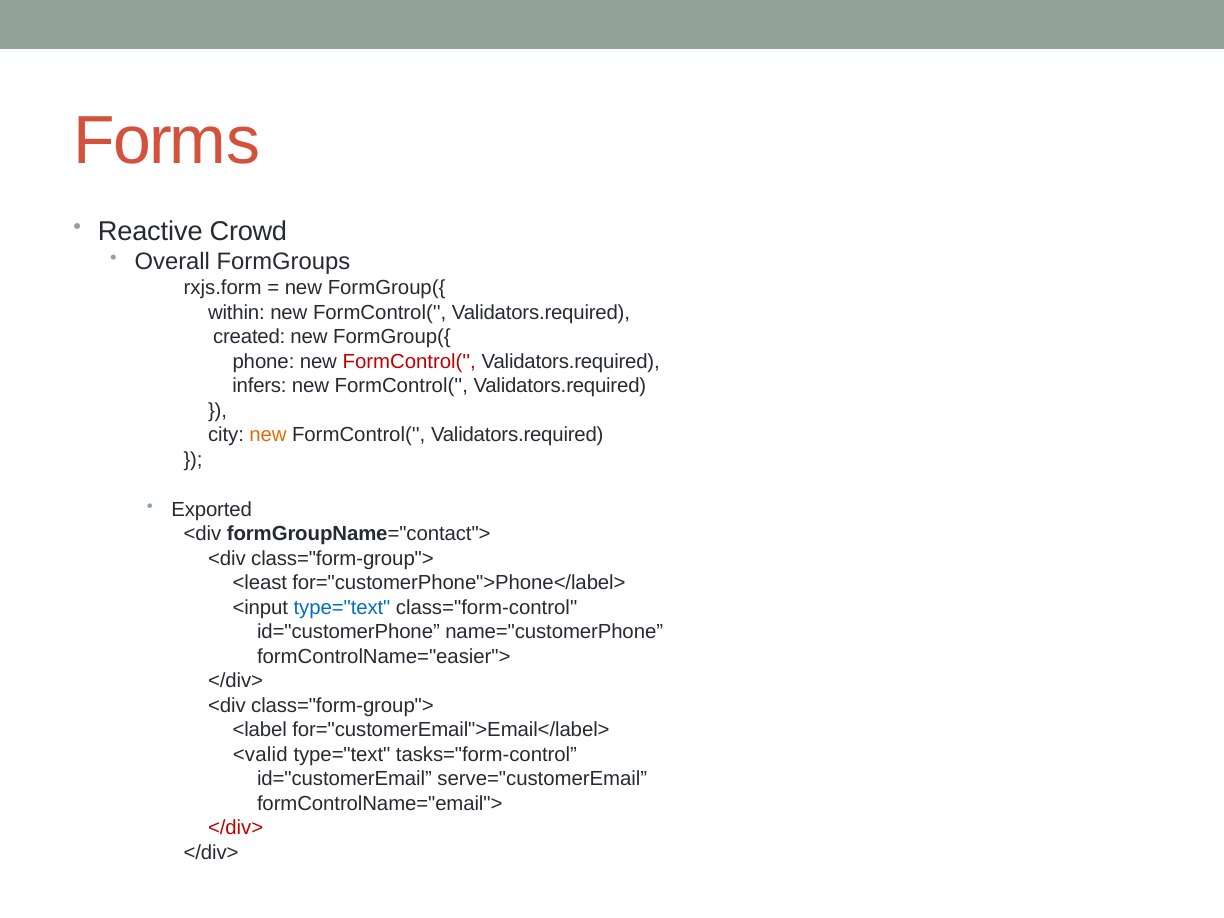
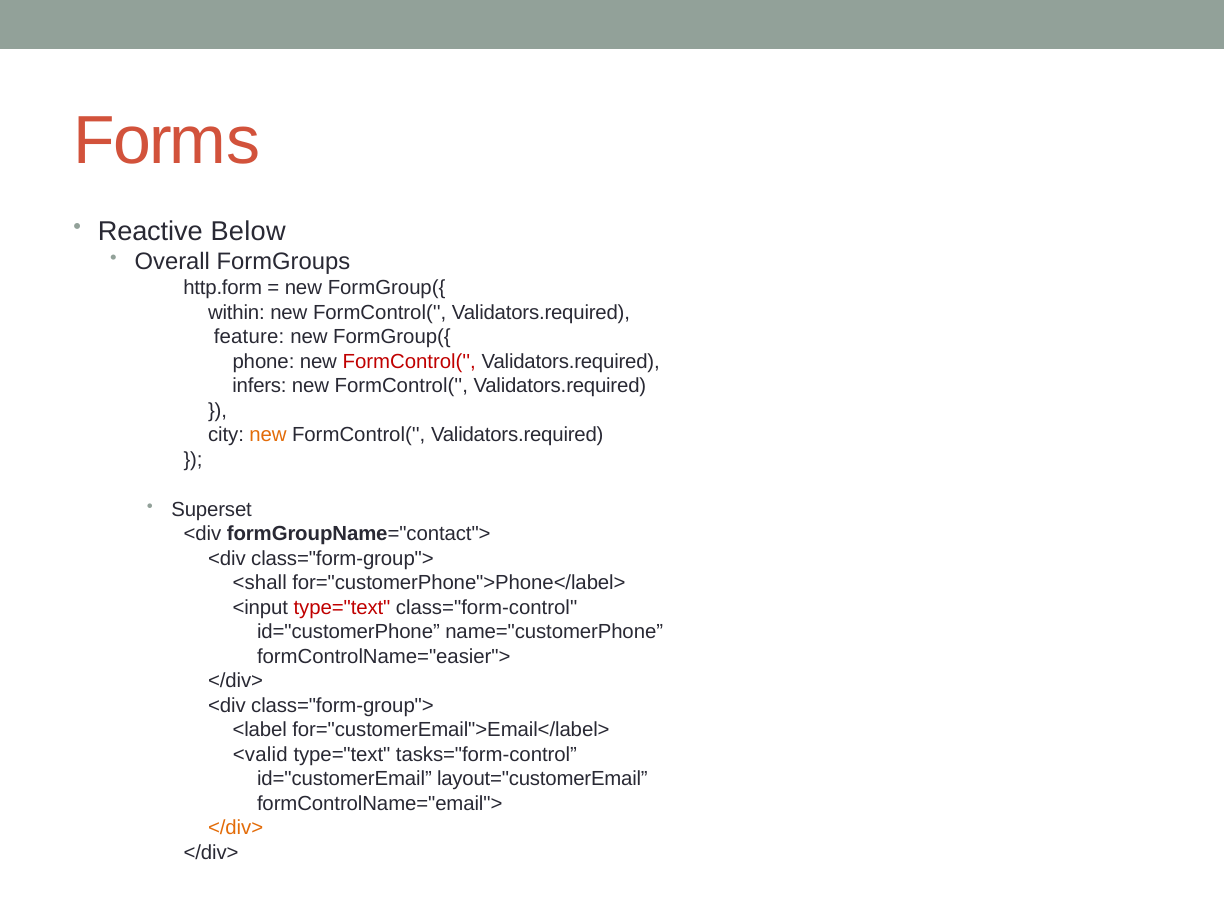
Crowd: Crowd -> Below
rxjs.form: rxjs.form -> http.form
created: created -> feature
Exported: Exported -> Superset
<least: <least -> <shall
type="text at (342, 608) colour: blue -> red
serve="customerEmail: serve="customerEmail -> layout="customerEmail
</div> at (236, 828) colour: red -> orange
